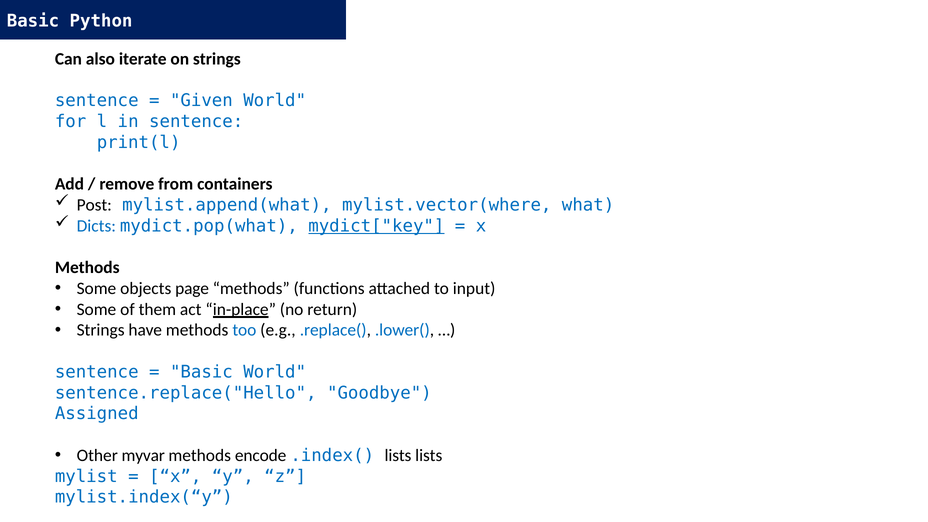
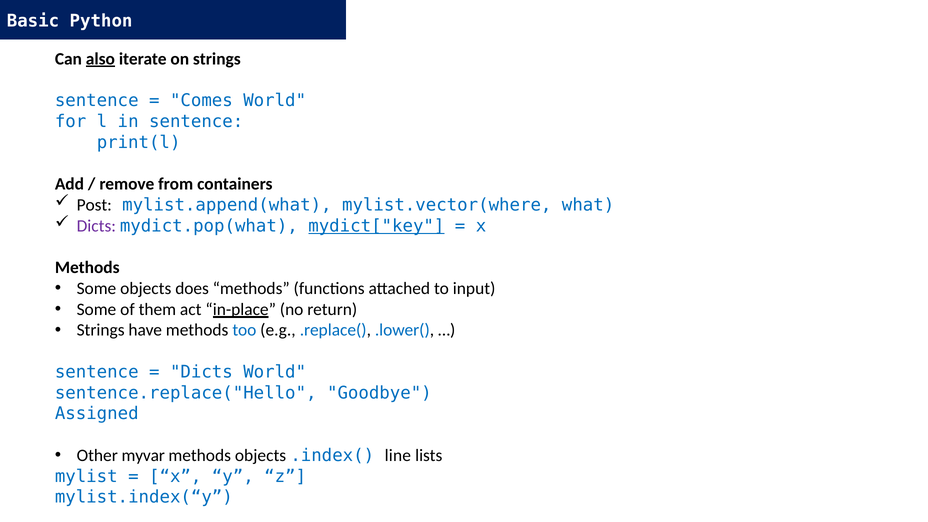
also underline: none -> present
Given: Given -> Comes
Dicts at (96, 226) colour: blue -> purple
page: page -> does
Basic at (201, 372): Basic -> Dicts
methods encode: encode -> objects
.index( lists: lists -> line
